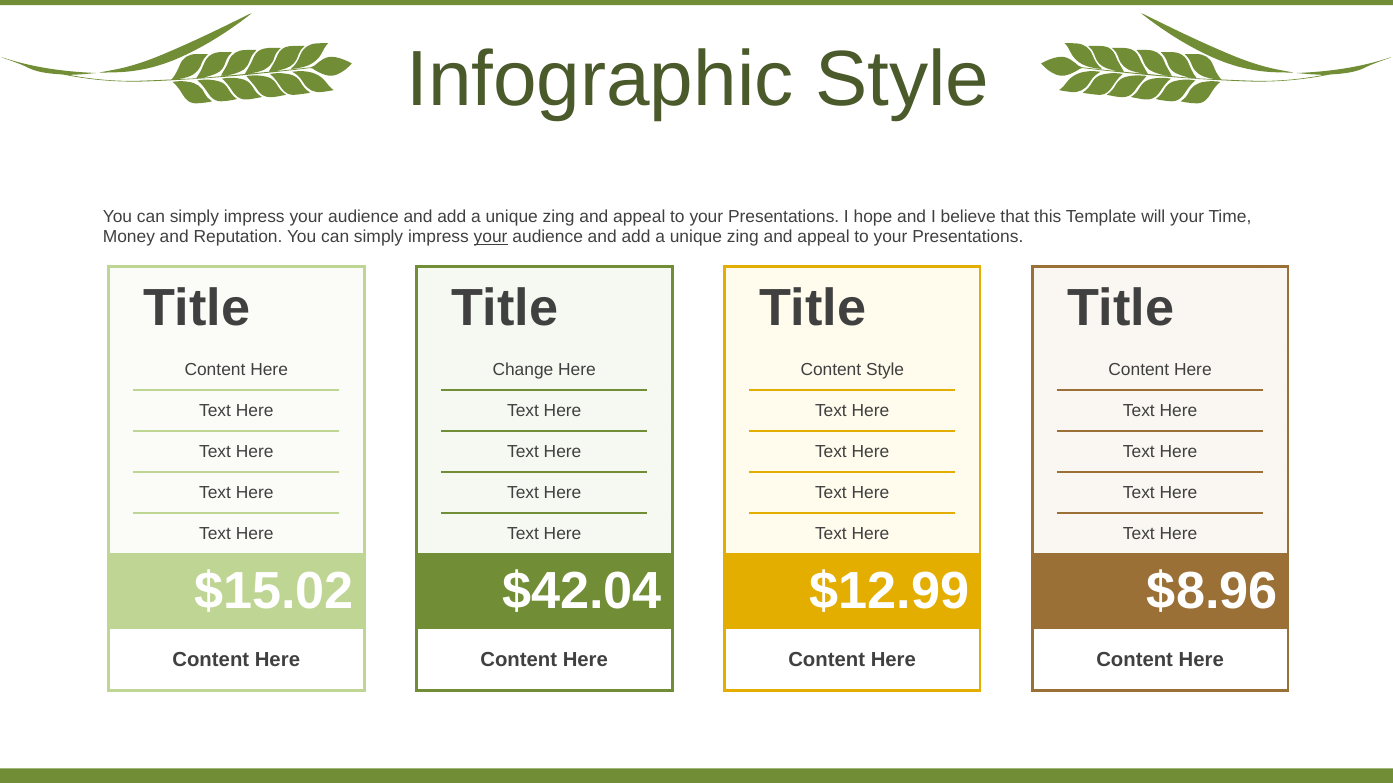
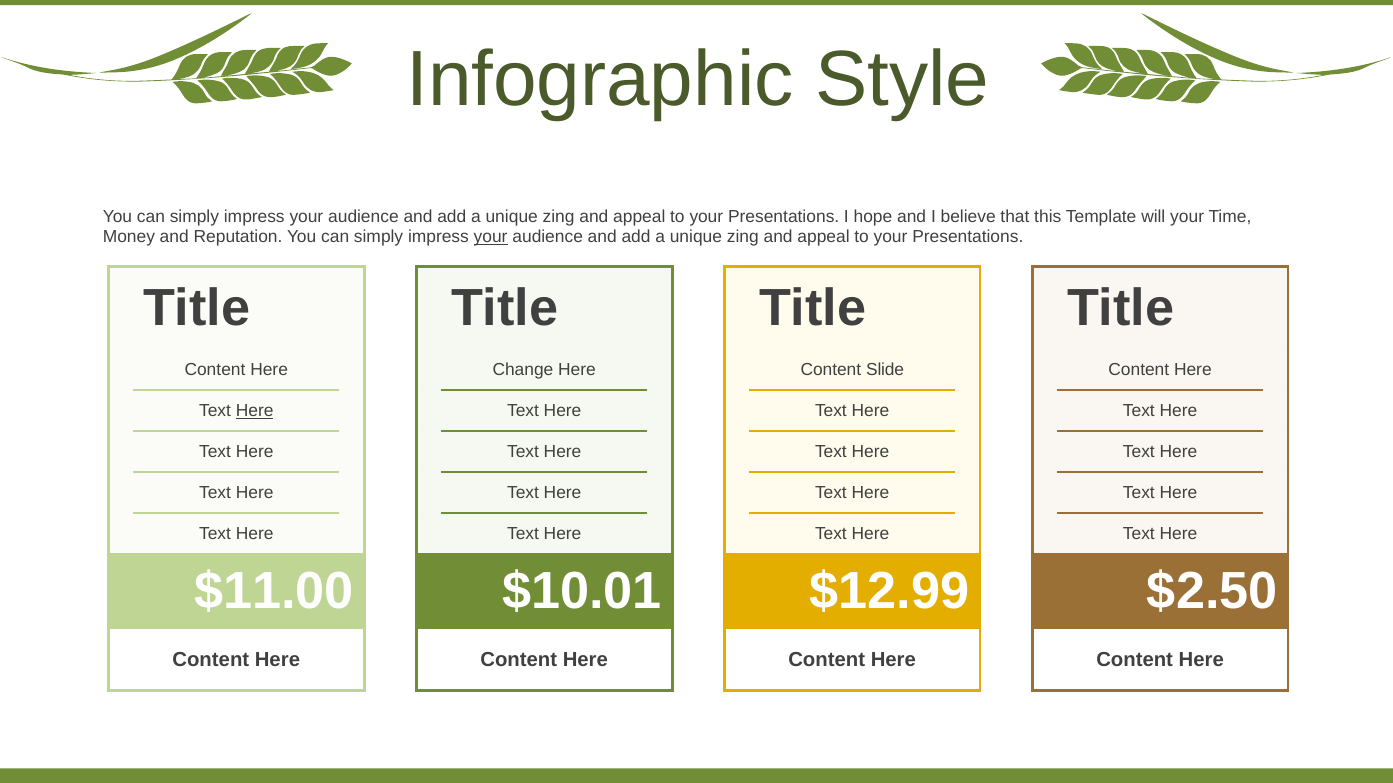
Content Style: Style -> Slide
Here at (255, 411) underline: none -> present
$15.02: $15.02 -> $11.00
$42.04: $42.04 -> $10.01
$8.96: $8.96 -> $2.50
